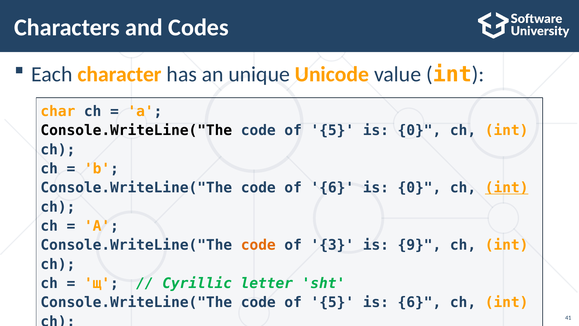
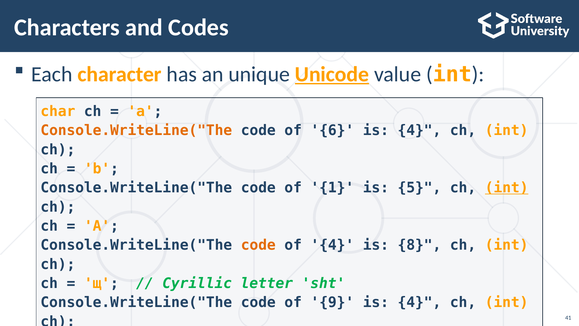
Unicode underline: none -> present
Console.WriteLine("The at (136, 130) colour: black -> orange
5 at (332, 130): 5 -> 6
0 at (419, 130): 0 -> 4
of 6: 6 -> 1
0 at (419, 188): 0 -> 5
of 3: 3 -> 4
9: 9 -> 8
5 at (332, 302): 5 -> 9
6 at (419, 302): 6 -> 4
